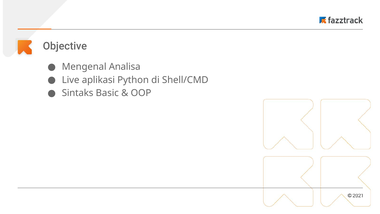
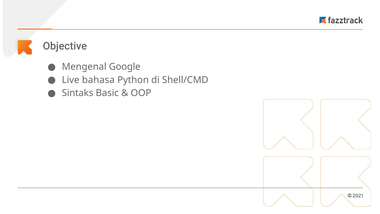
Analisa: Analisa -> Google
aplikasi: aplikasi -> bahasa
